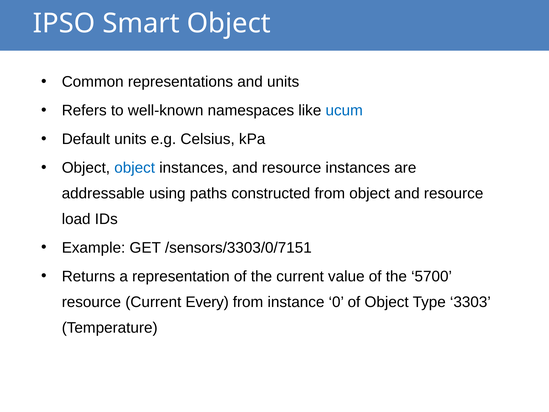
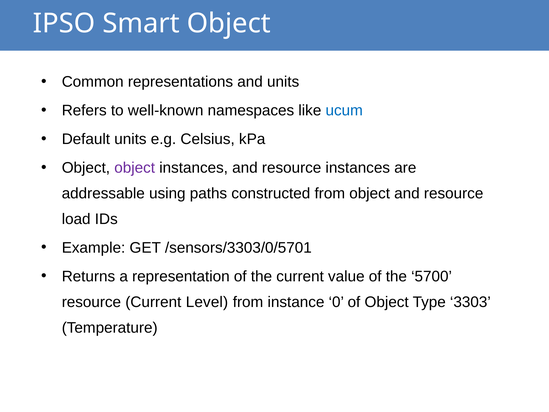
object at (135, 168) colour: blue -> purple
/sensors/3303/0/7151: /sensors/3303/0/7151 -> /sensors/3303/0/5701
Every: Every -> Level
